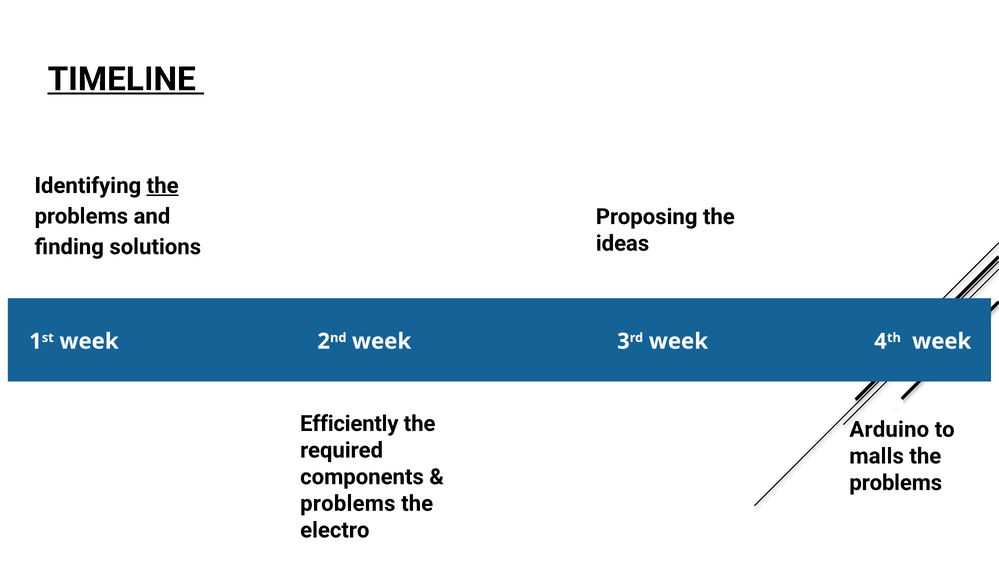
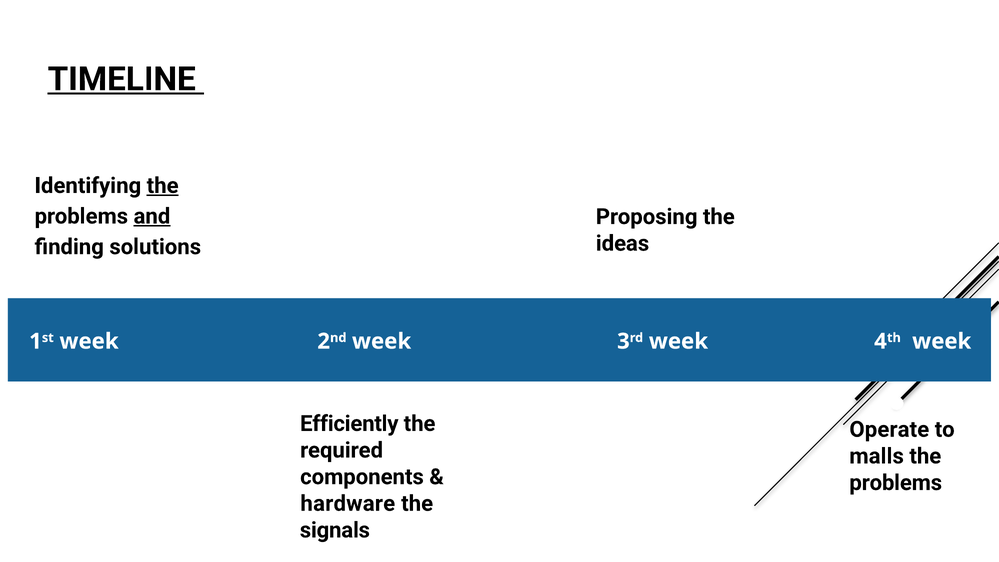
and underline: none -> present
Arduino: Arduino -> Operate
problems at (348, 503): problems -> hardware
electro: electro -> signals
